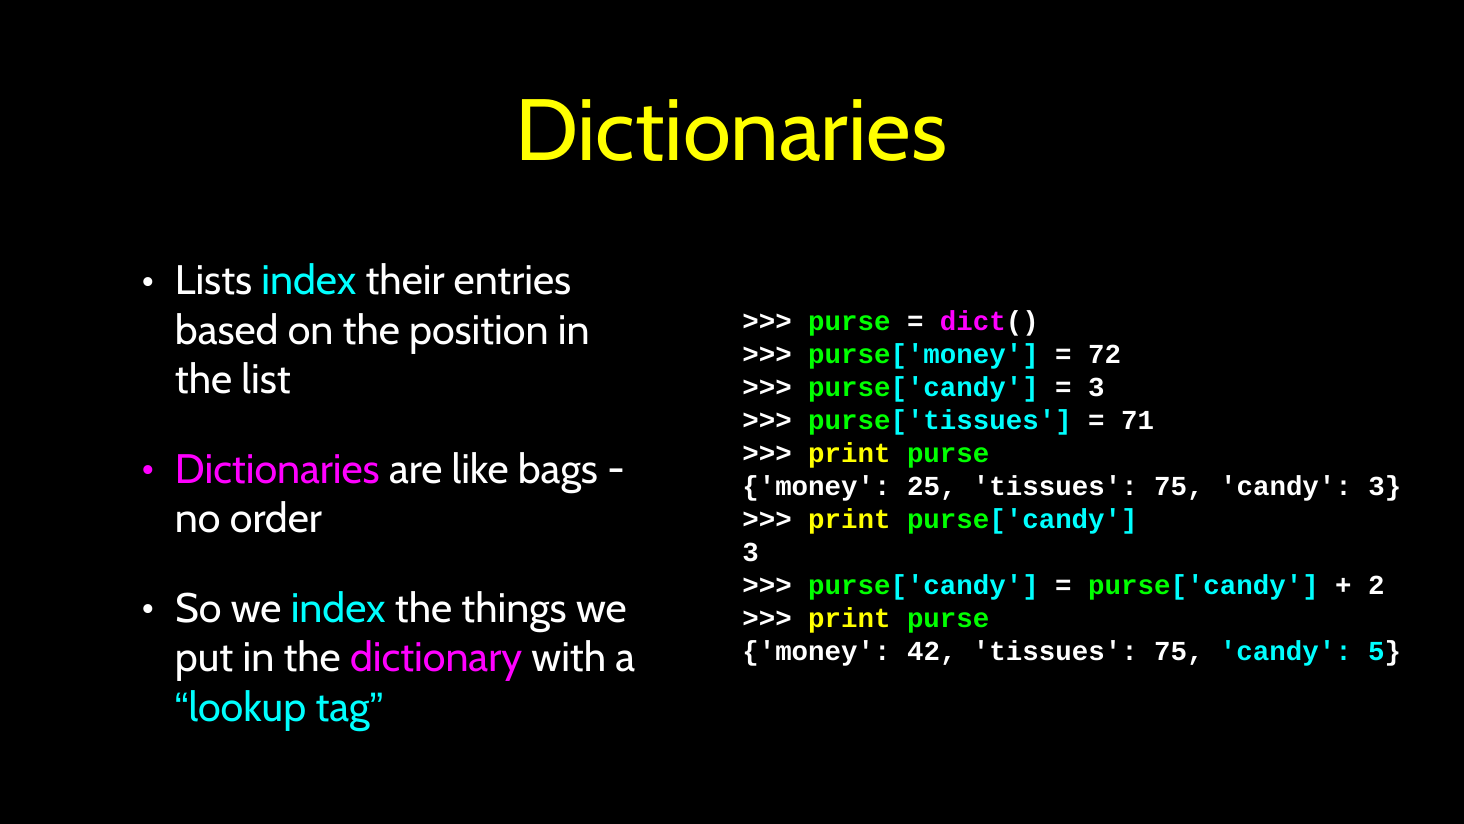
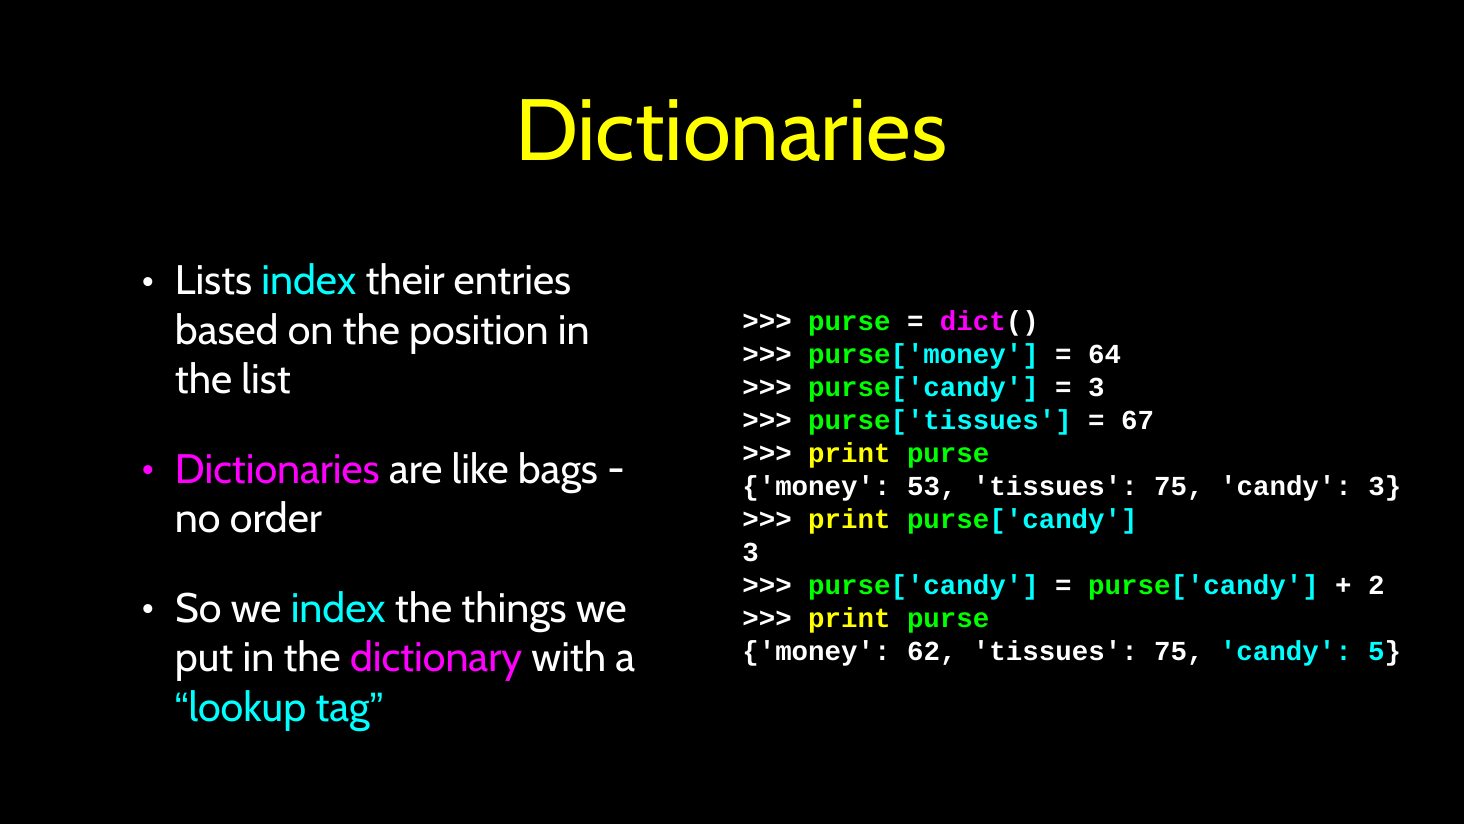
72: 72 -> 64
71: 71 -> 67
25: 25 -> 53
42: 42 -> 62
